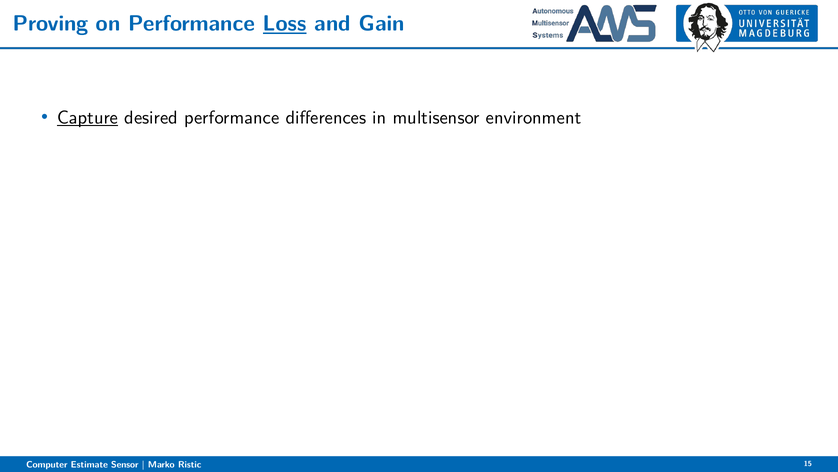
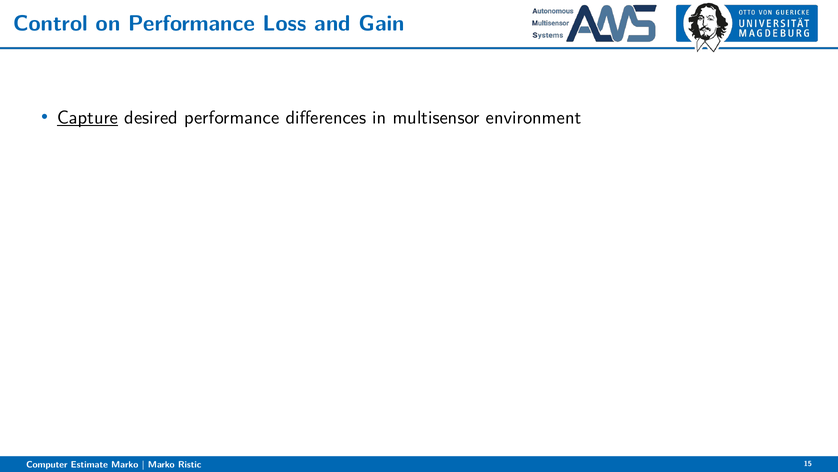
Proving: Proving -> Control
Loss underline: present -> none
Estimate Sensor: Sensor -> Marko
